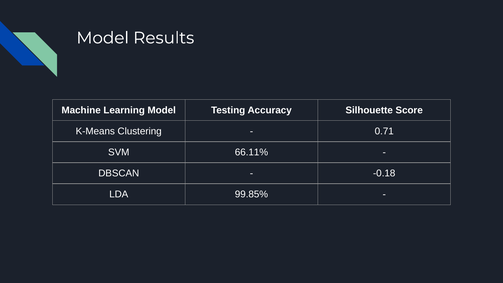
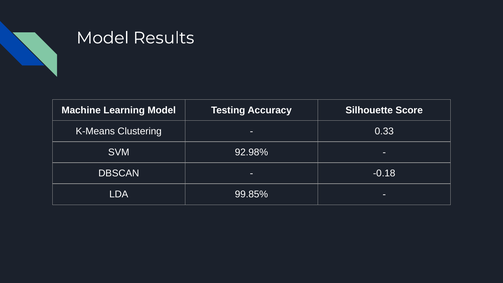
0.71: 0.71 -> 0.33
66.11%: 66.11% -> 92.98%
